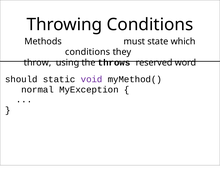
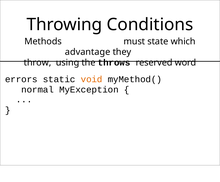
conditions at (88, 52): conditions -> advantage
should: should -> errors
void colour: purple -> orange
